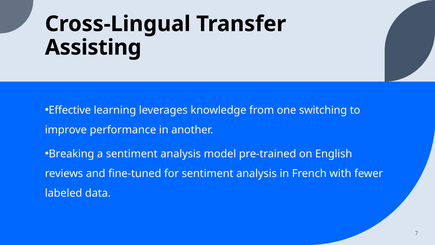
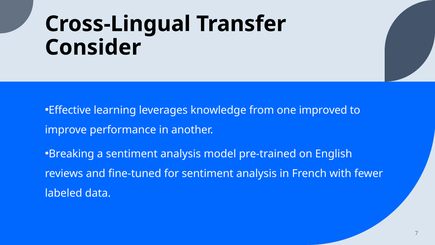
Assisting: Assisting -> Consider
switching: switching -> improved
